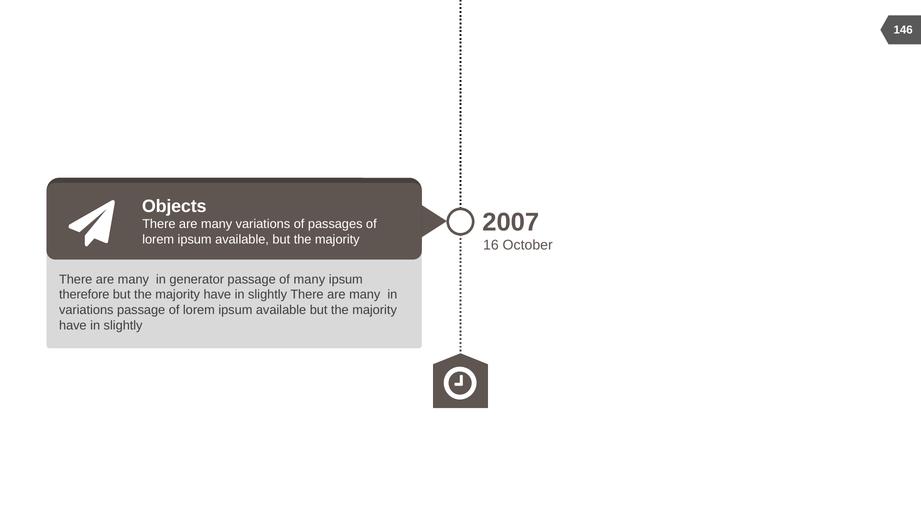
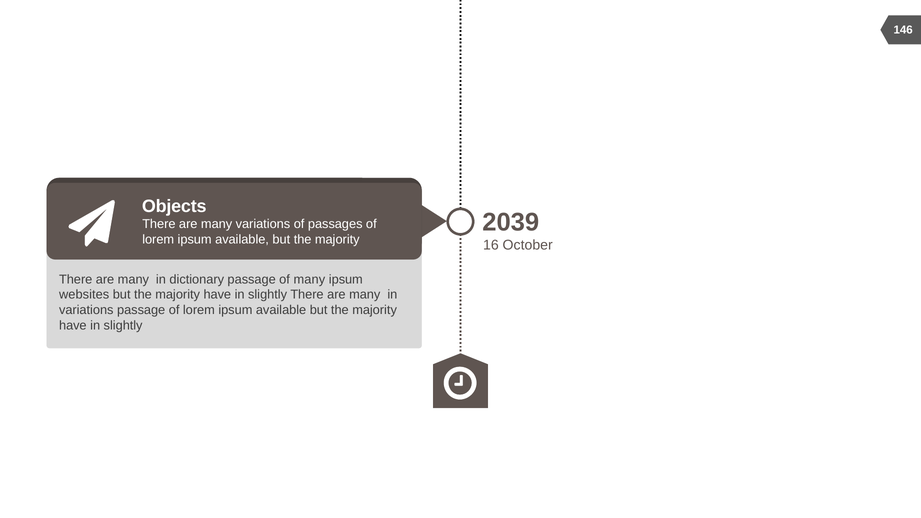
2007: 2007 -> 2039
generator: generator -> dictionary
therefore: therefore -> websites
